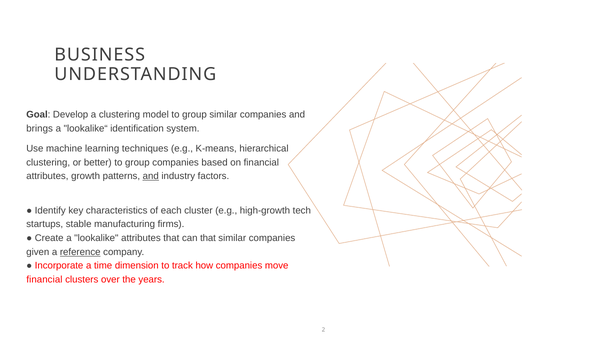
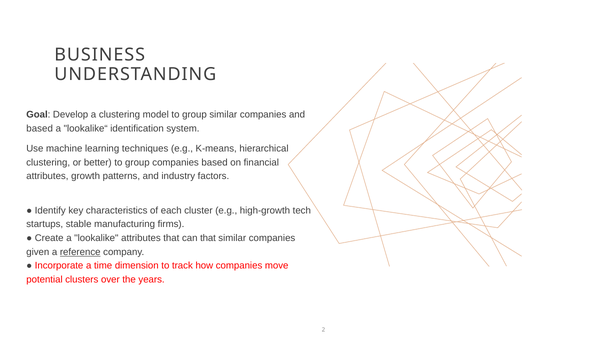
brings at (40, 129): brings -> based
and at (151, 177) underline: present -> none
financial at (44, 280): financial -> potential
